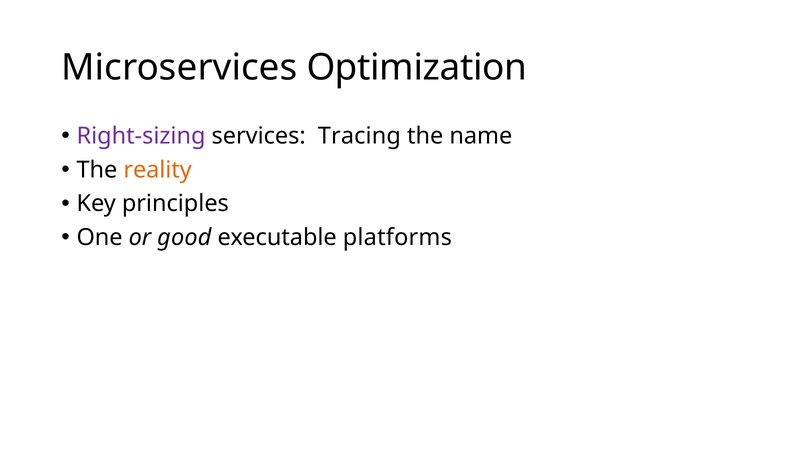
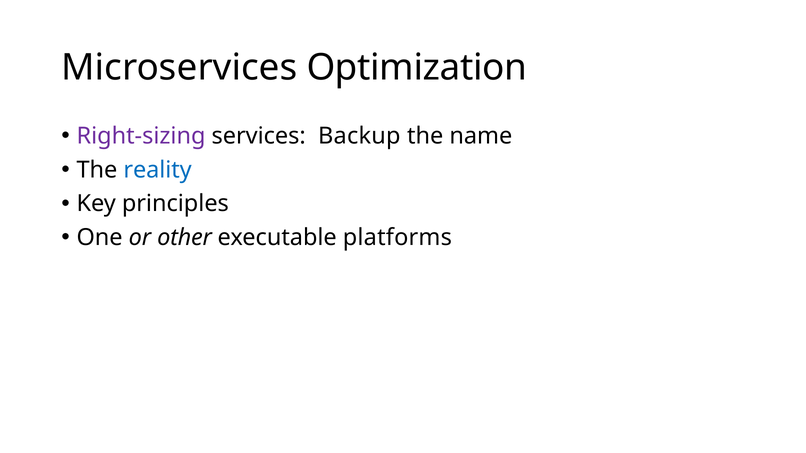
Tracing: Tracing -> Backup
reality colour: orange -> blue
good: good -> other
